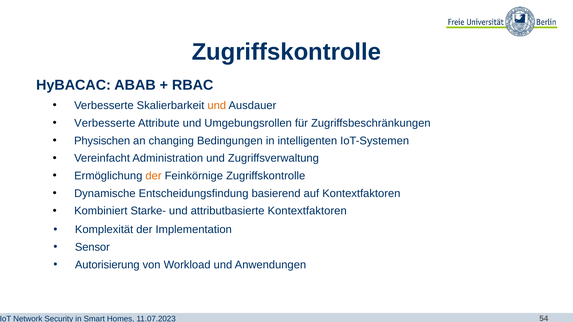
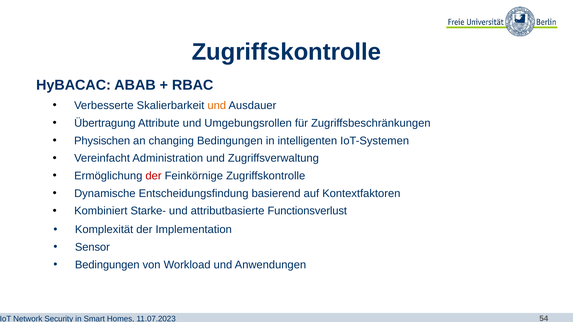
Verbesserte at (105, 123): Verbesserte -> Übertragung
der at (154, 176) colour: orange -> red
attributbasierte Kontextfaktoren: Kontextfaktoren -> Functionsverlust
Autorisierung at (107, 265): Autorisierung -> Bedingungen
